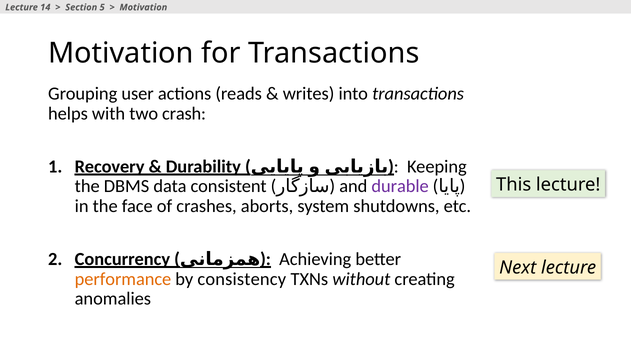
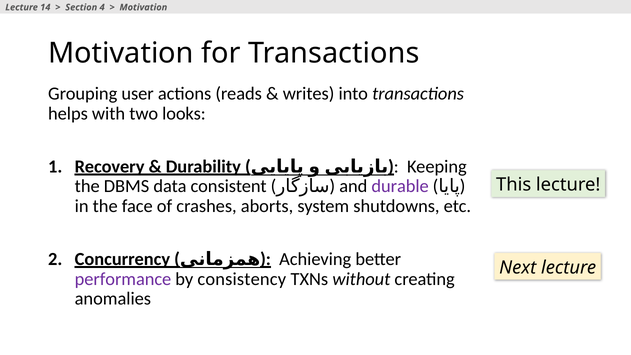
5: 5 -> 4
crash: crash -> looks
performance colour: orange -> purple
